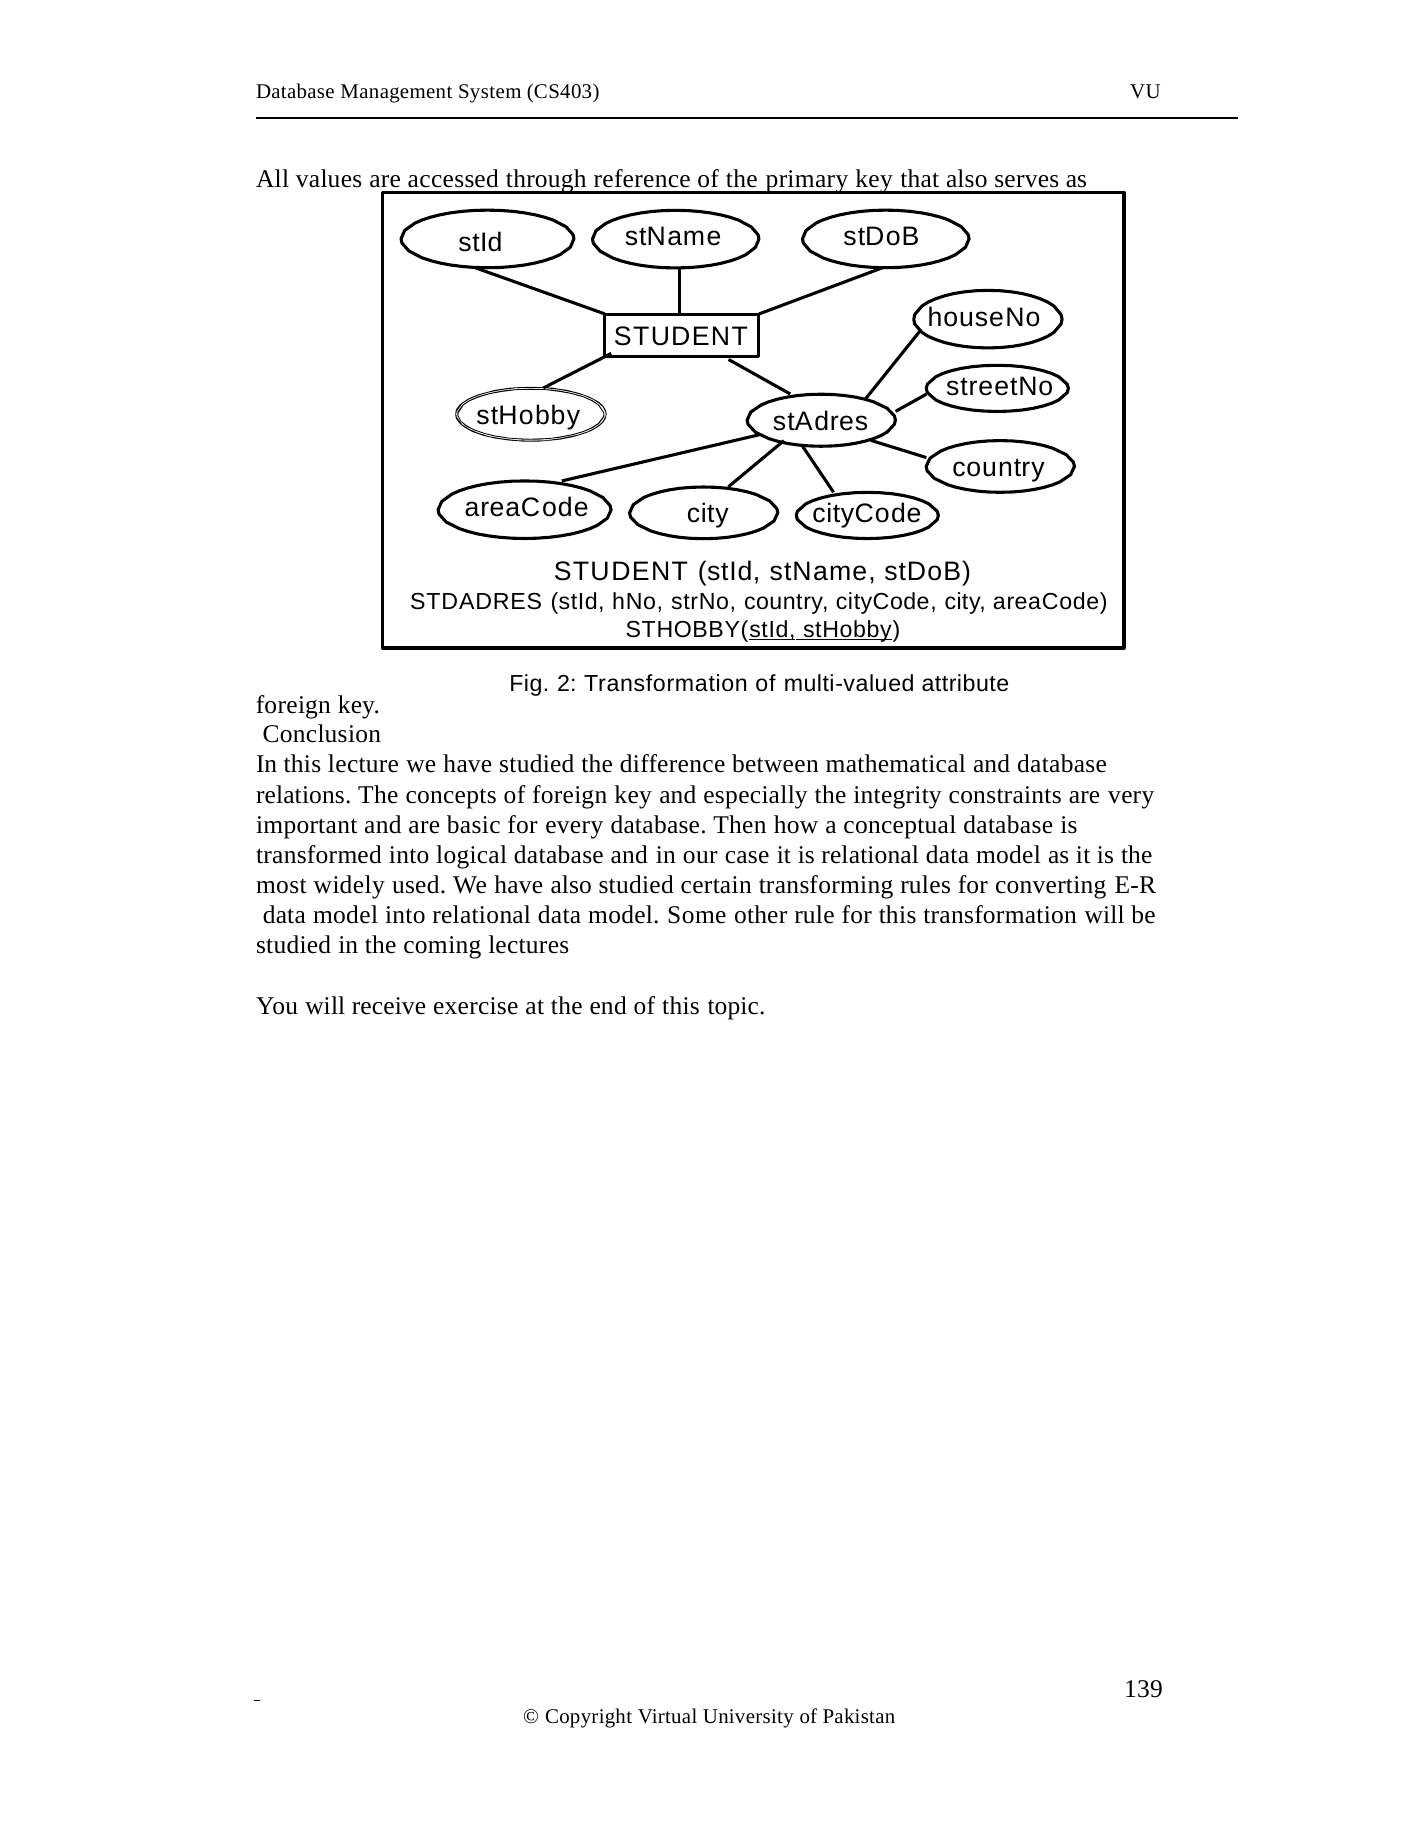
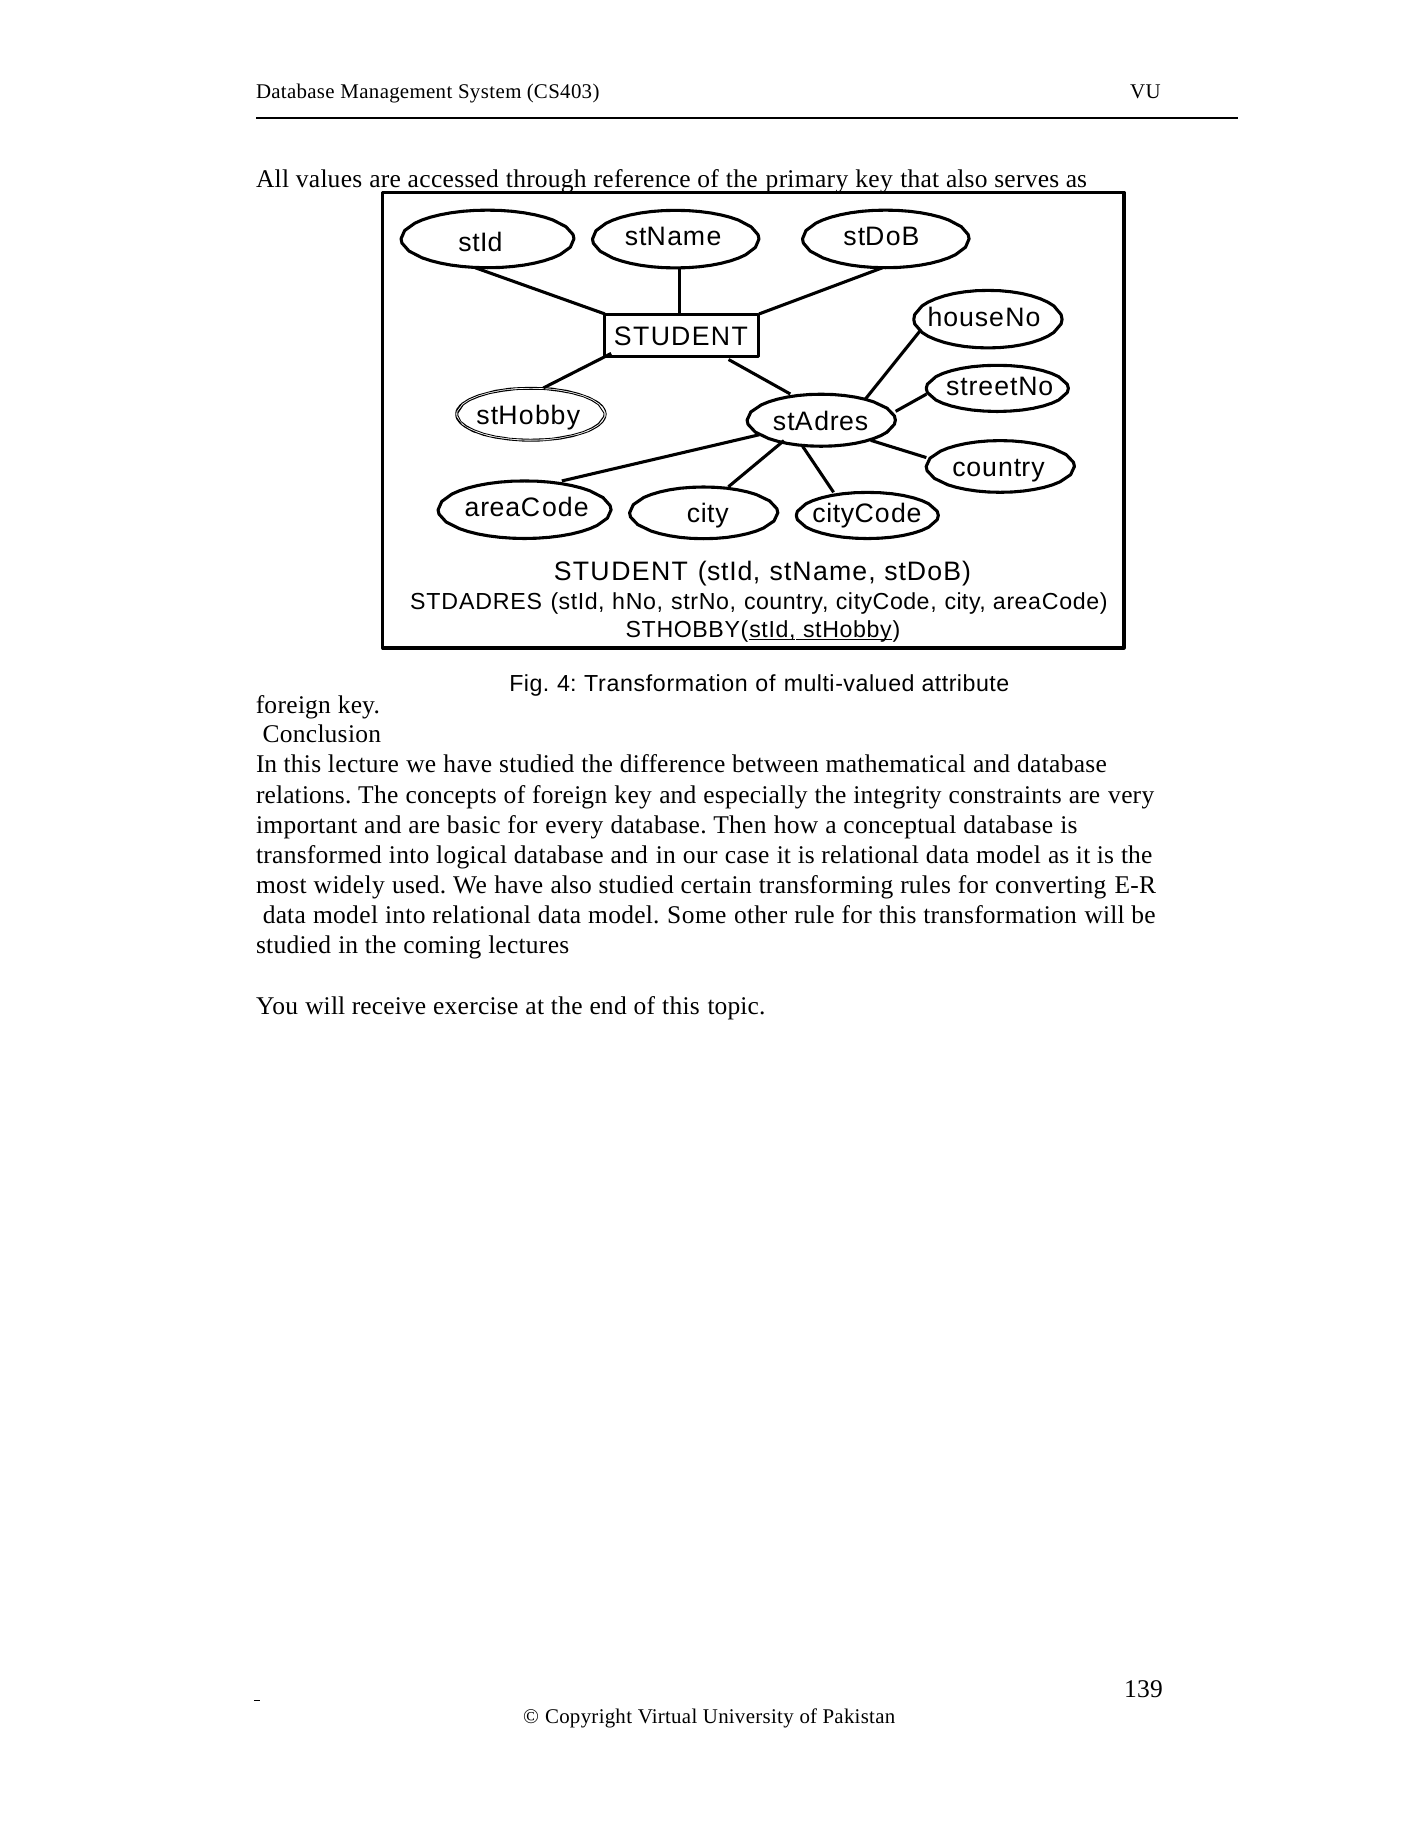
2: 2 -> 4
